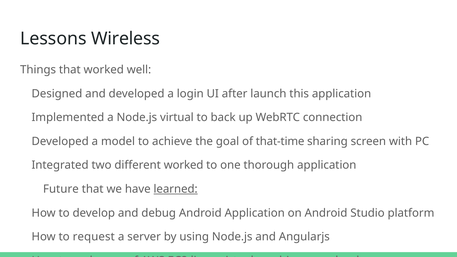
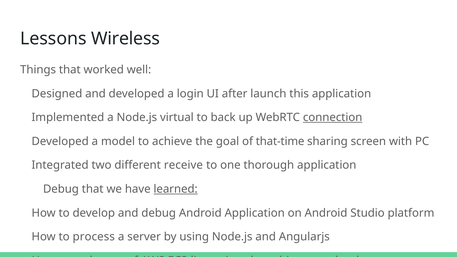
connection underline: none -> present
different worked: worked -> receive
Future at (61, 189): Future -> Debug
request: request -> process
